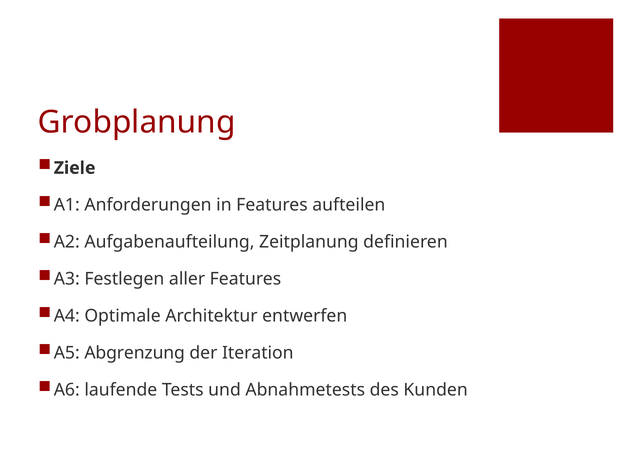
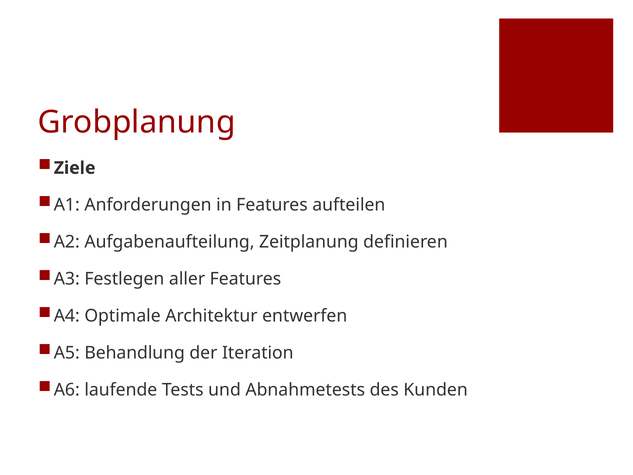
Abgrenzung: Abgrenzung -> Behandlung
